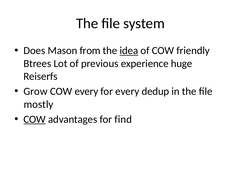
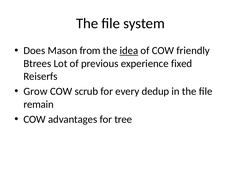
huge: huge -> fixed
COW every: every -> scrub
mostly: mostly -> remain
COW at (35, 119) underline: present -> none
find: find -> tree
